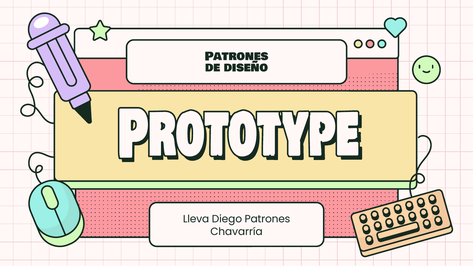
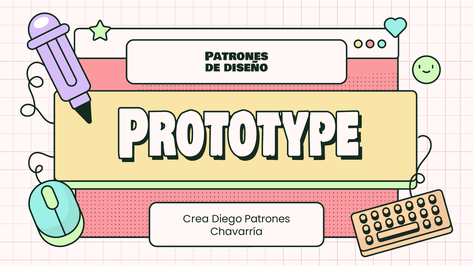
Lleva: Lleva -> Crea
